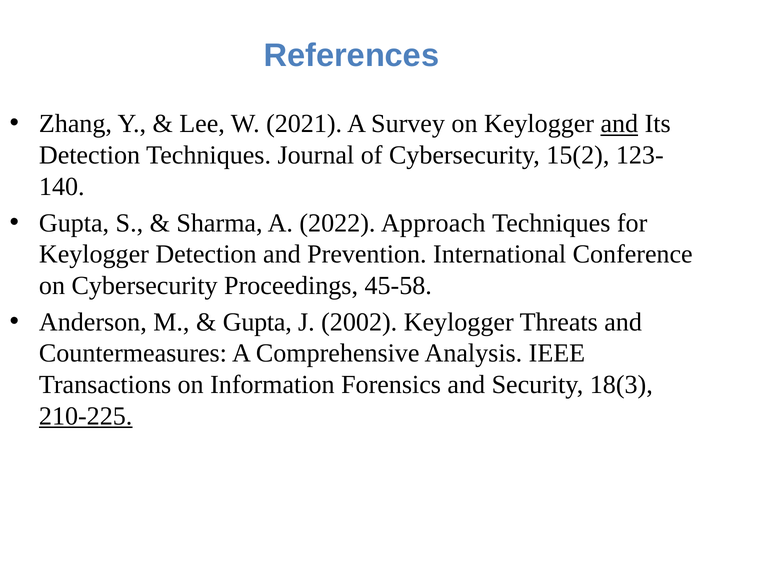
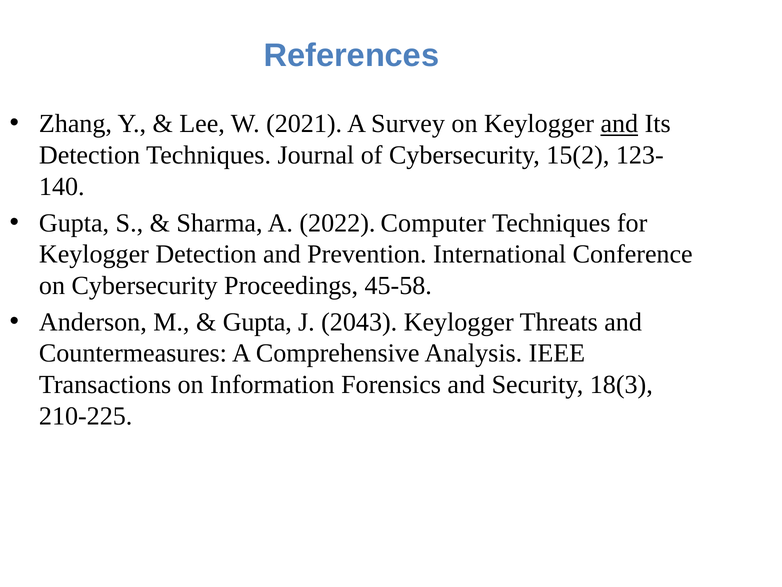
Approach: Approach -> Computer
2002: 2002 -> 2043
210-225 underline: present -> none
